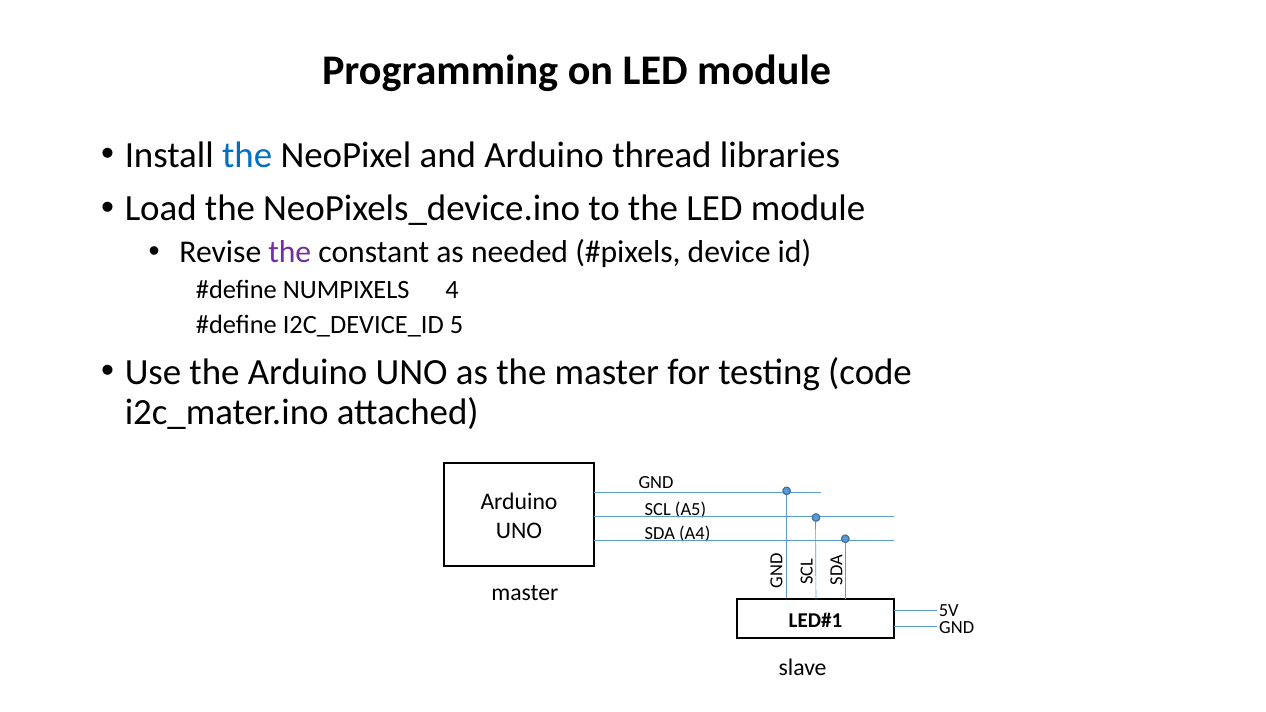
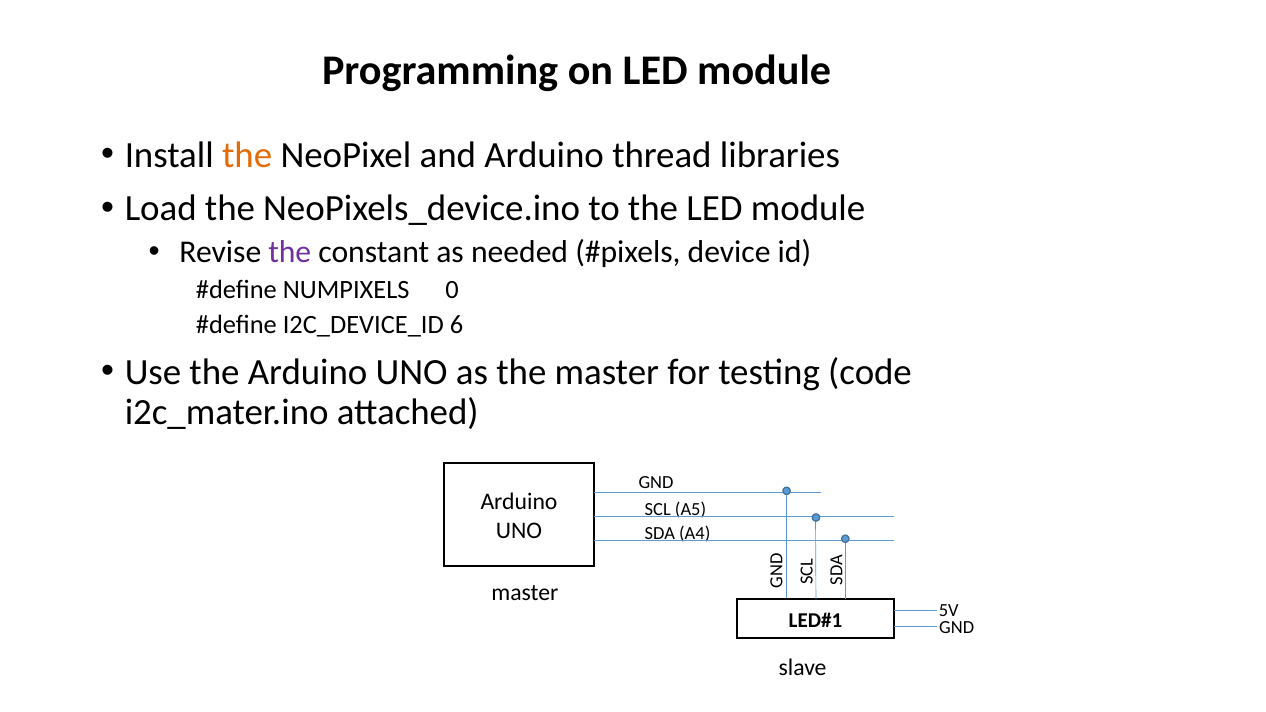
the at (247, 155) colour: blue -> orange
4: 4 -> 0
5: 5 -> 6
